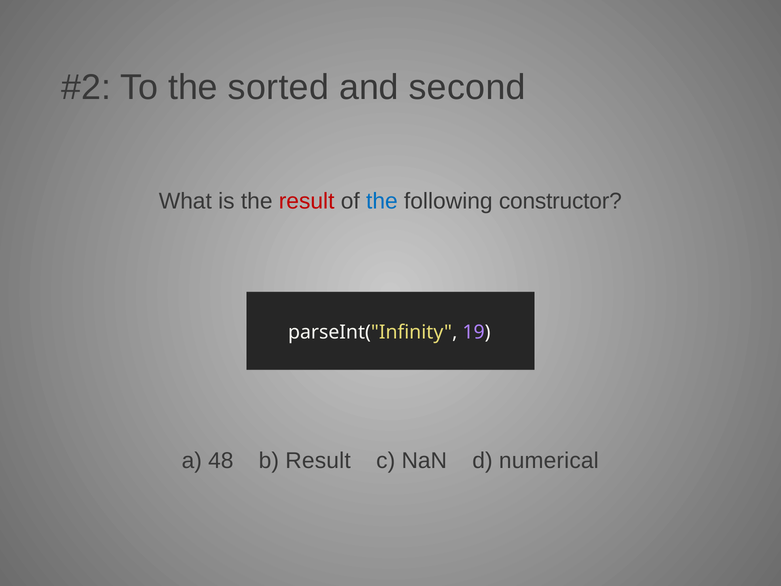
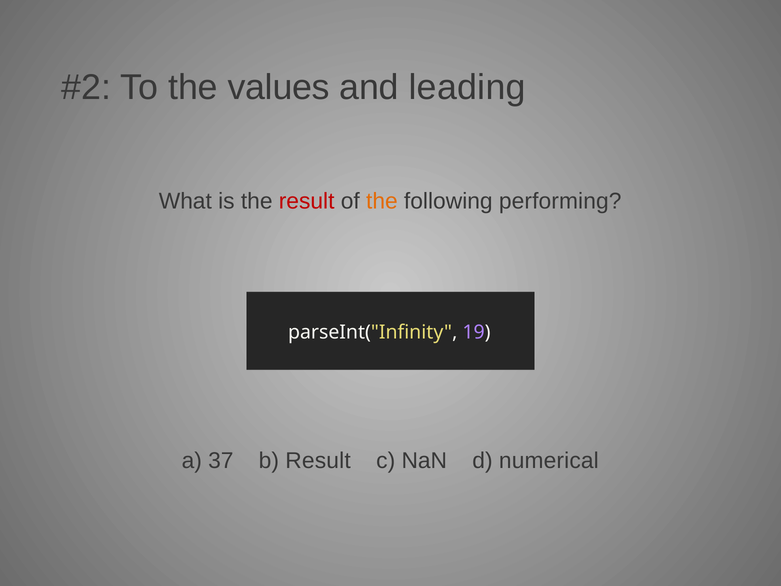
sorted: sorted -> values
second: second -> leading
the at (382, 201) colour: blue -> orange
constructor: constructor -> performing
48: 48 -> 37
